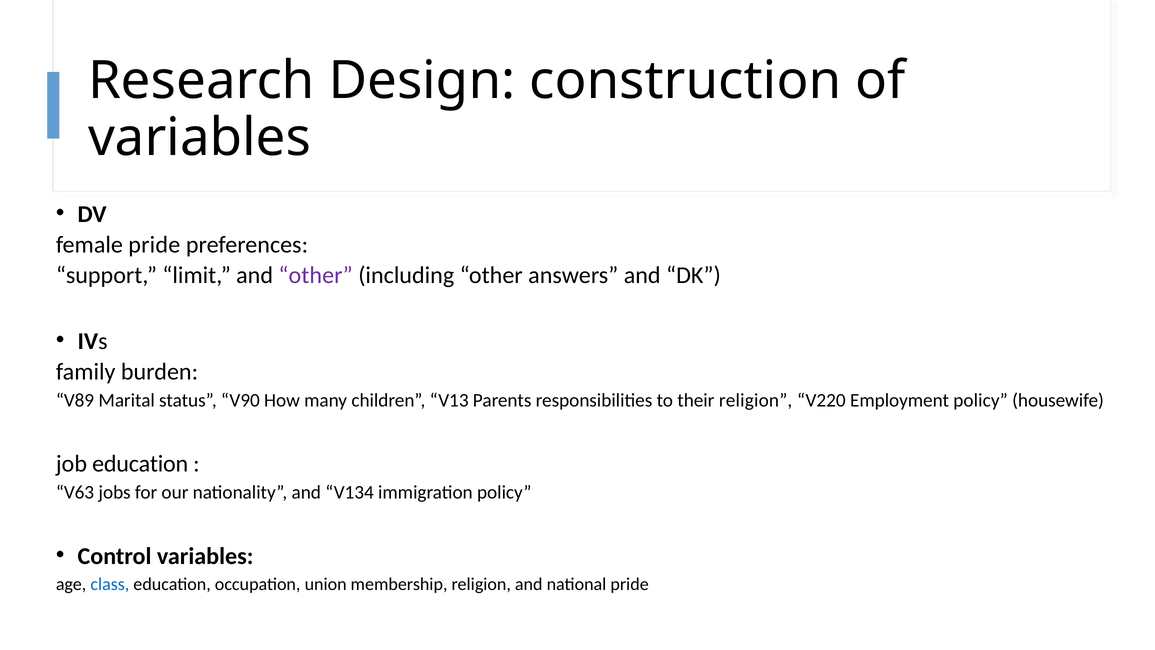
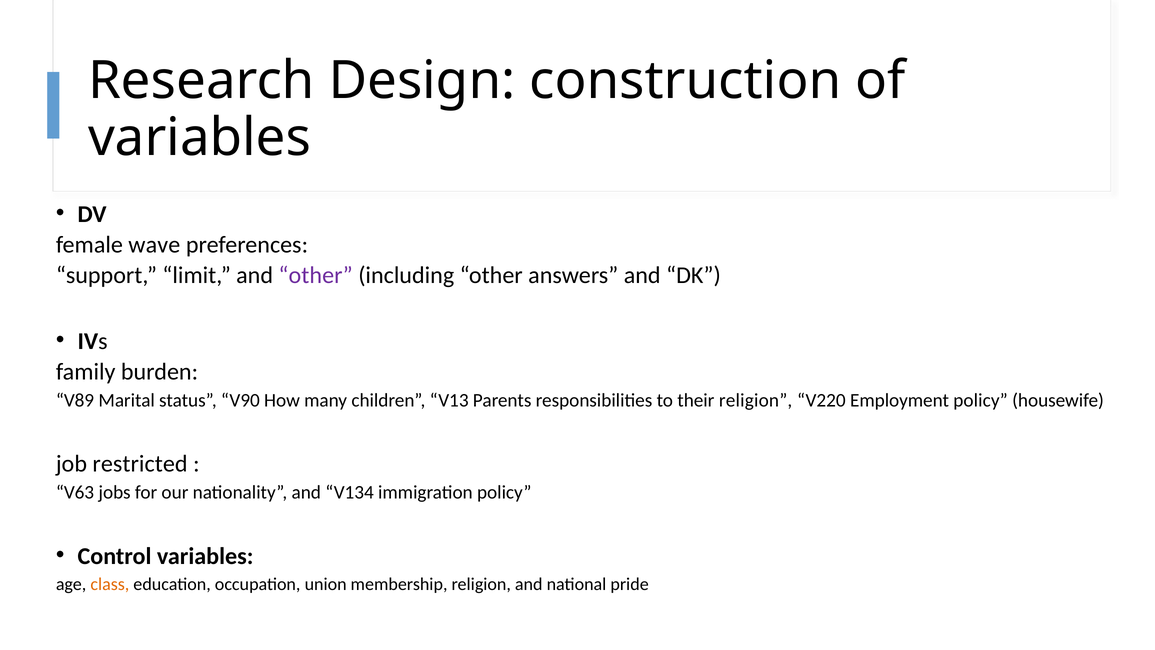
female pride: pride -> wave
job education: education -> restricted
class colour: blue -> orange
